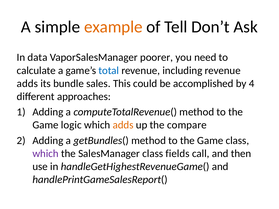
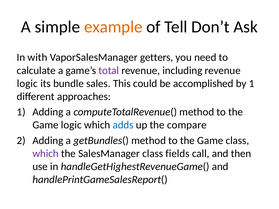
data: data -> with
poorer: poorer -> getters
total colour: blue -> purple
adds at (27, 84): adds -> logic
by 4: 4 -> 1
adds at (123, 125) colour: orange -> blue
